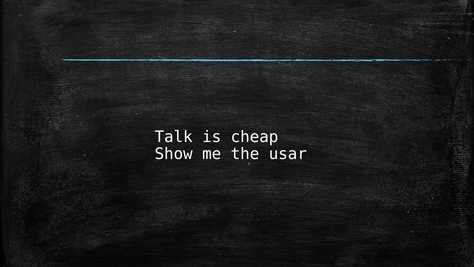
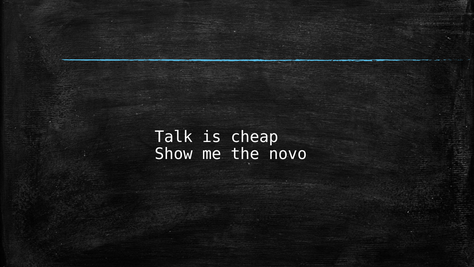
usar: usar -> novo
